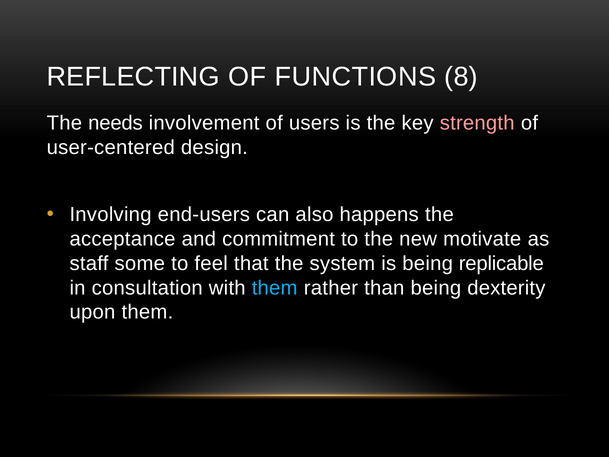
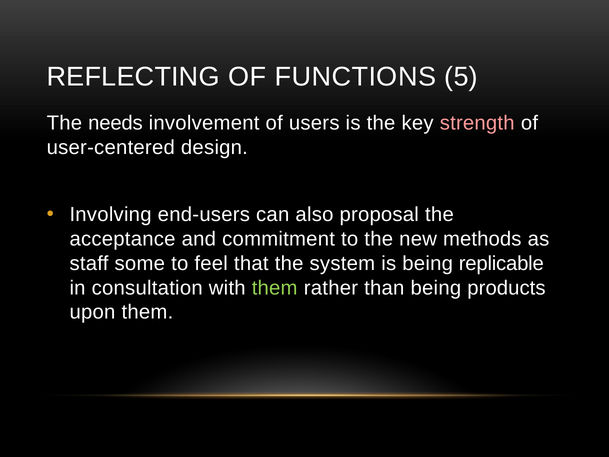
8: 8 -> 5
happens: happens -> proposal
motivate: motivate -> methods
them at (275, 288) colour: light blue -> light green
dexterity: dexterity -> products
